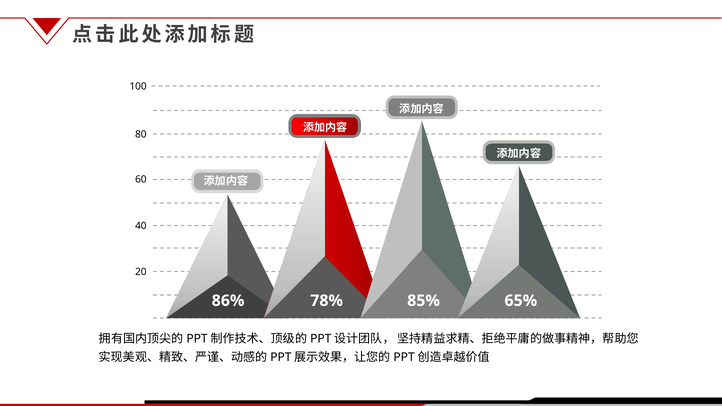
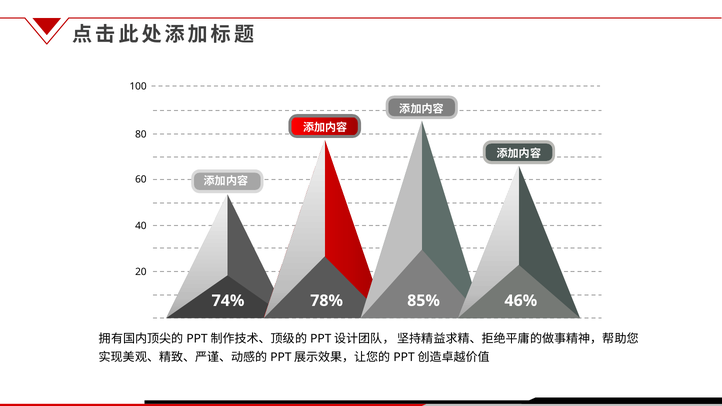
86%: 86% -> 74%
65%: 65% -> 46%
